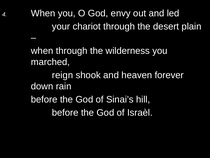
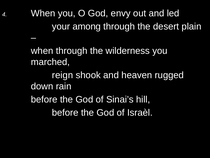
chariot: chariot -> among
forever: forever -> rugged
